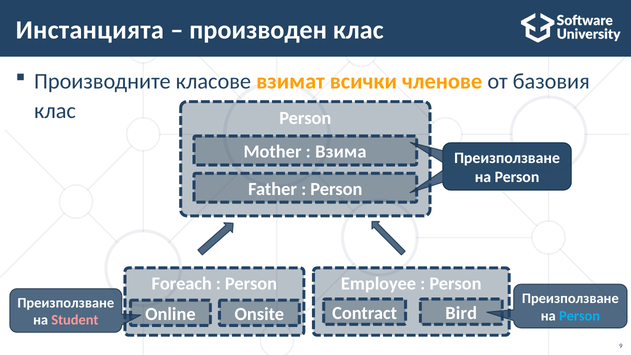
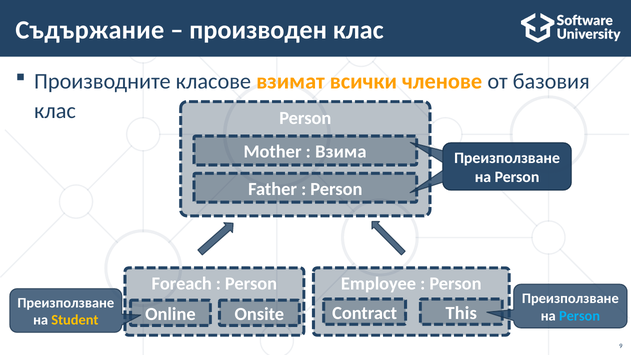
Инстанцията: Инстанцията -> Съдържание
Bird: Bird -> This
Student colour: pink -> yellow
